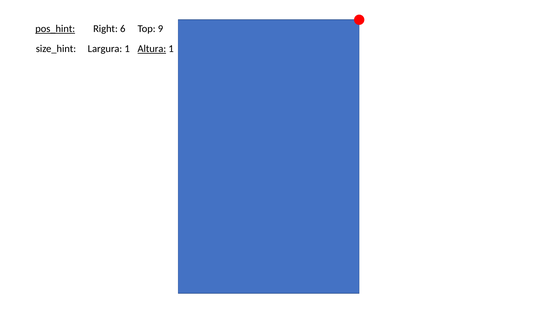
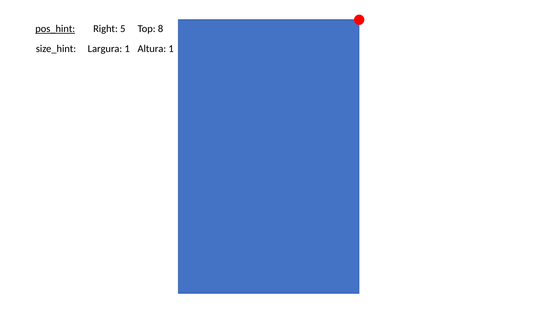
6: 6 -> 5
9: 9 -> 8
Altura underline: present -> none
